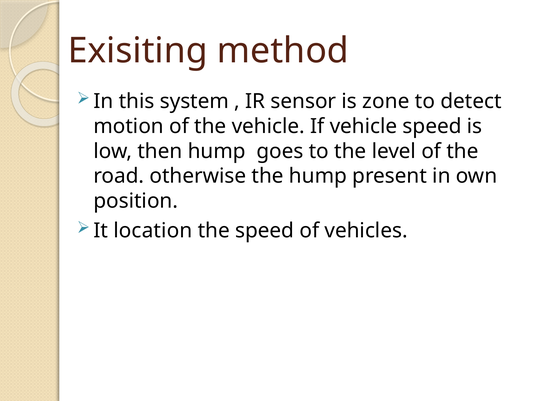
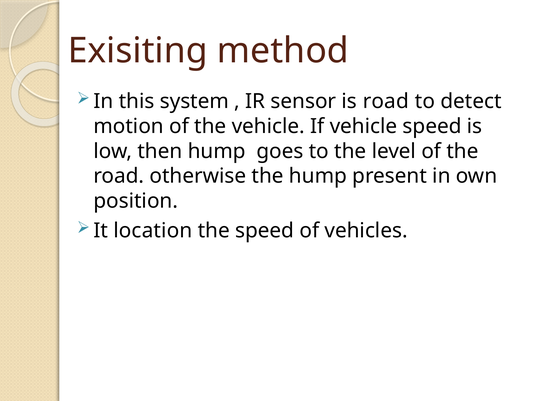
is zone: zone -> road
